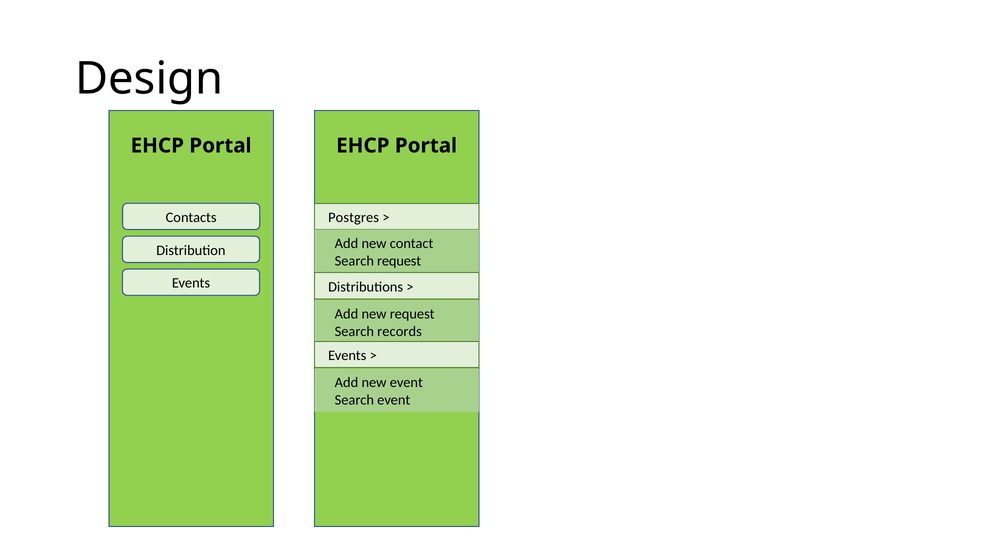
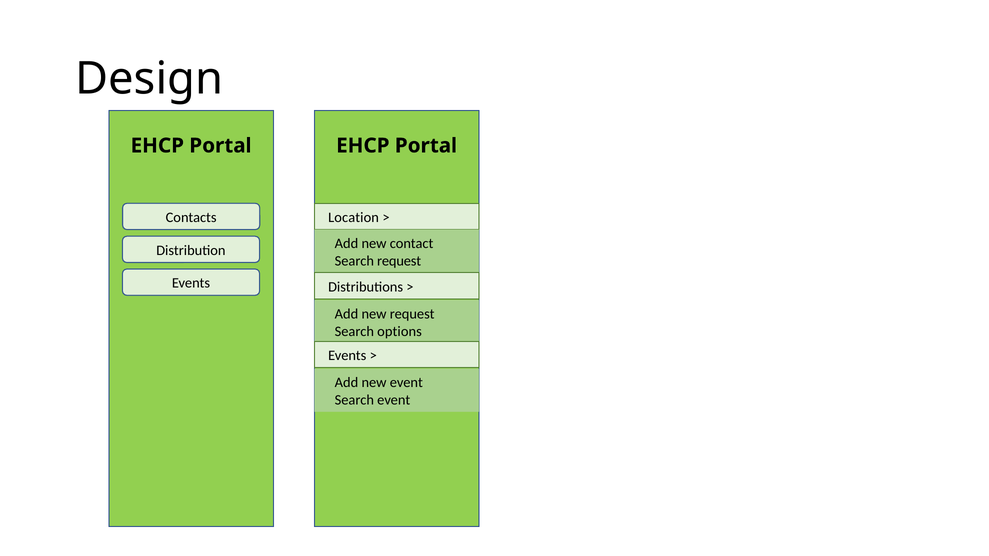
Postgres: Postgres -> Location
records: records -> options
